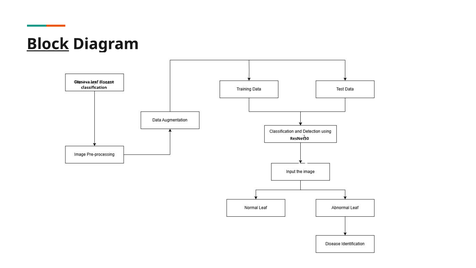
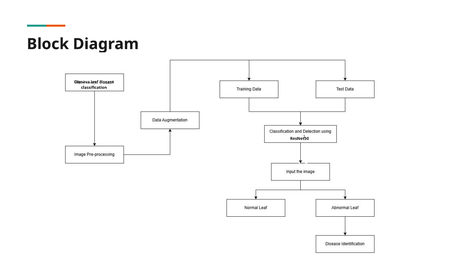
Block underline: present -> none
